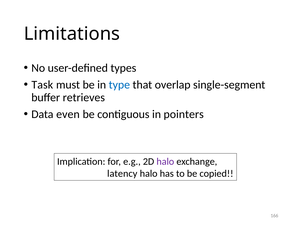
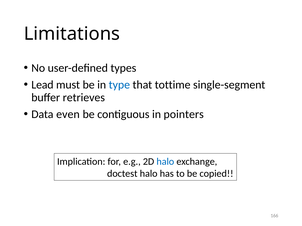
Task: Task -> Lead
overlap: overlap -> tottime
halo at (165, 162) colour: purple -> blue
latency: latency -> doctest
